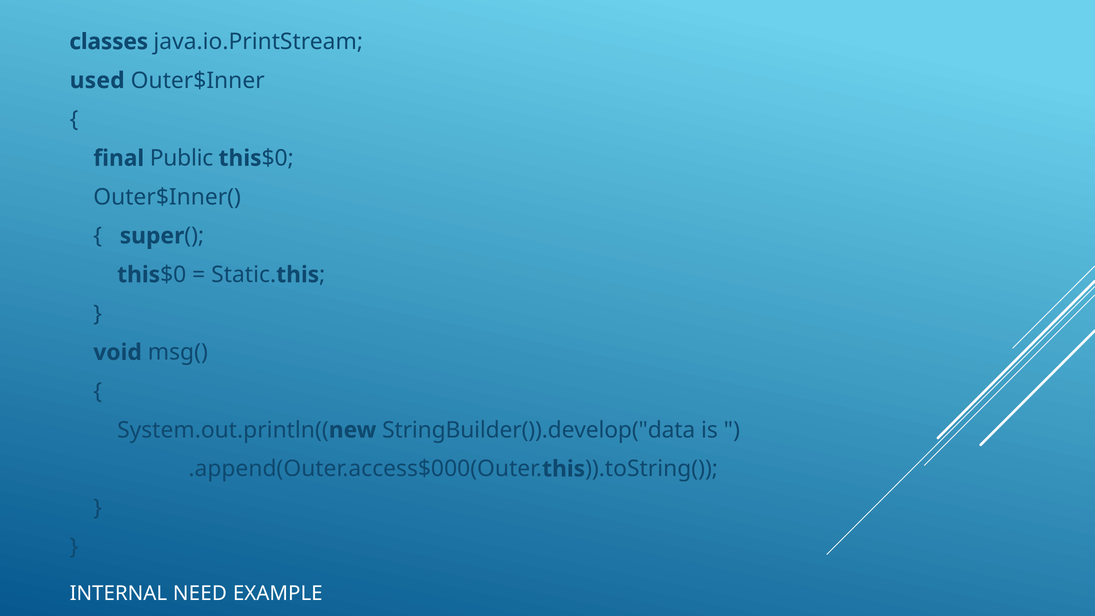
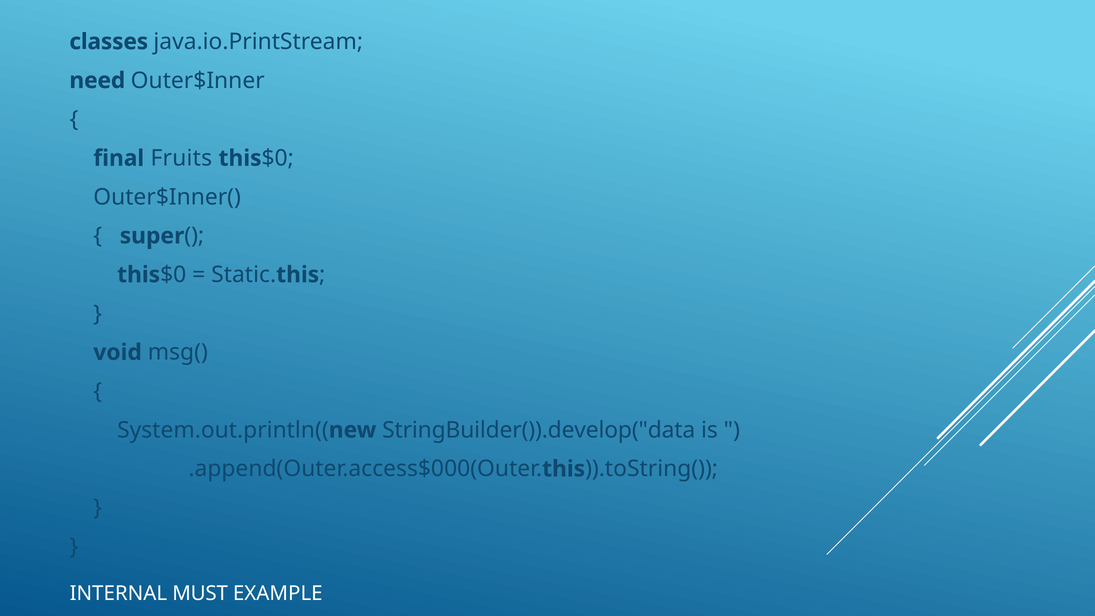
used: used -> need
Public: Public -> Fruits
NEED: NEED -> MUST
